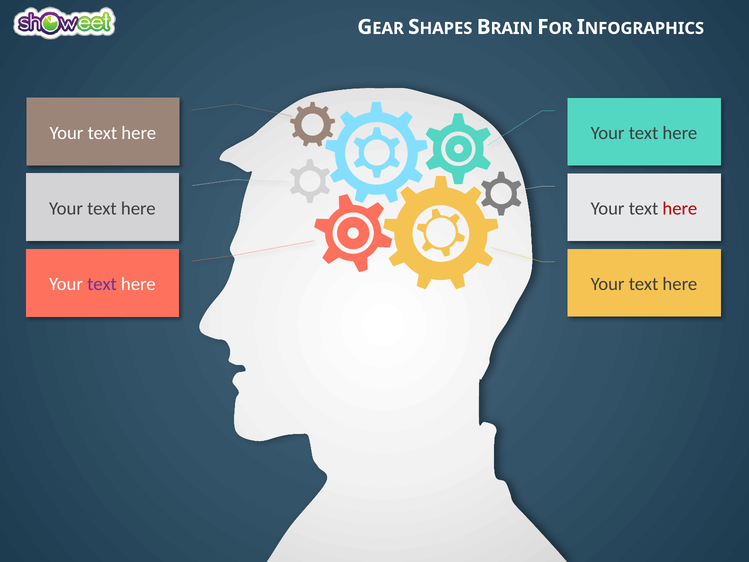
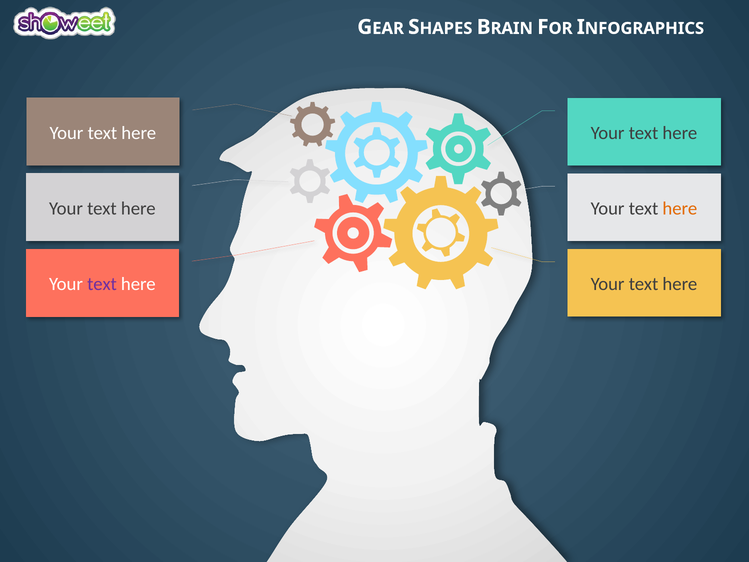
here at (680, 208) colour: red -> orange
